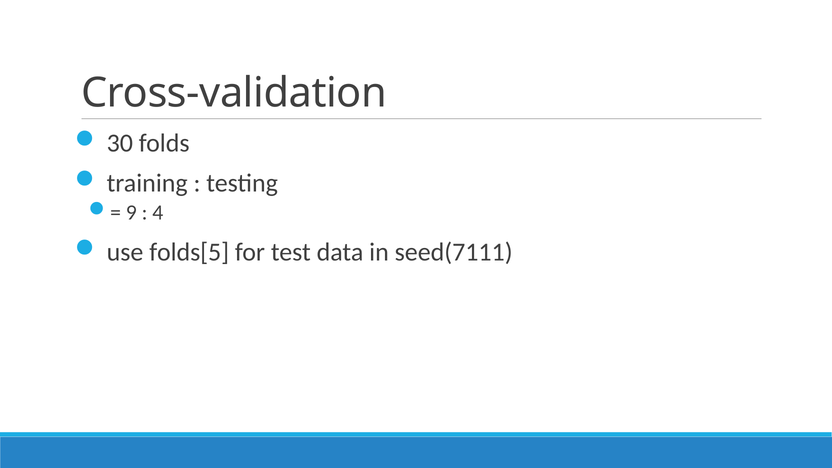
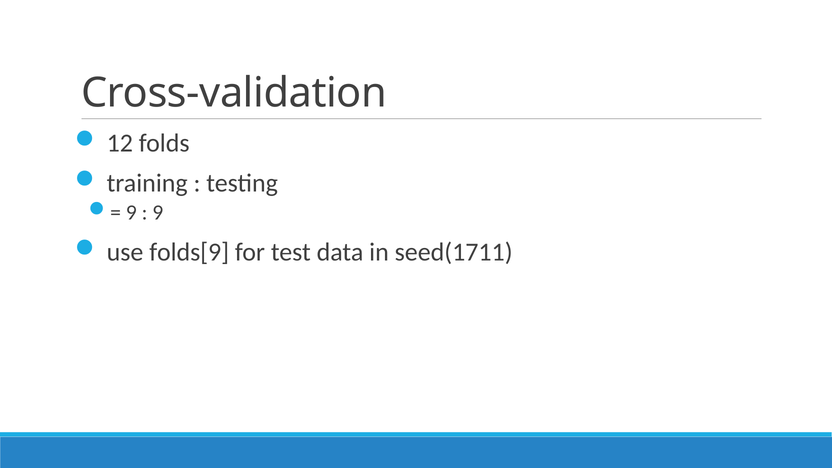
30: 30 -> 12
4 at (158, 212): 4 -> 9
folds[5: folds[5 -> folds[9
seed(7111: seed(7111 -> seed(1711
